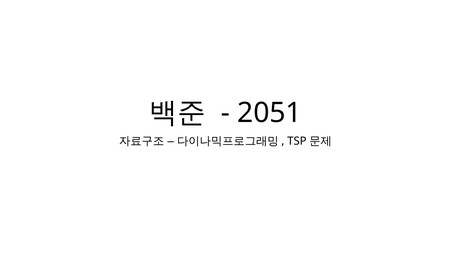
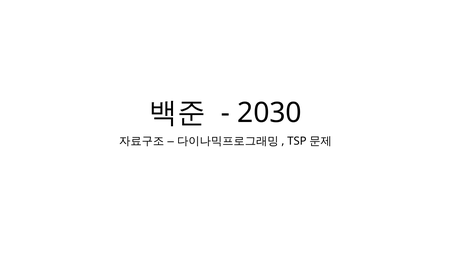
2051: 2051 -> 2030
